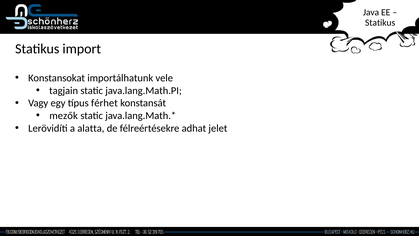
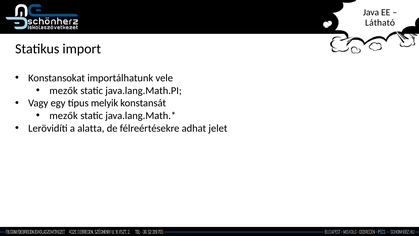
Statikus at (380, 23): Statikus -> Látható
tagjain at (64, 90): tagjain -> mezők
férhet: férhet -> melyik
